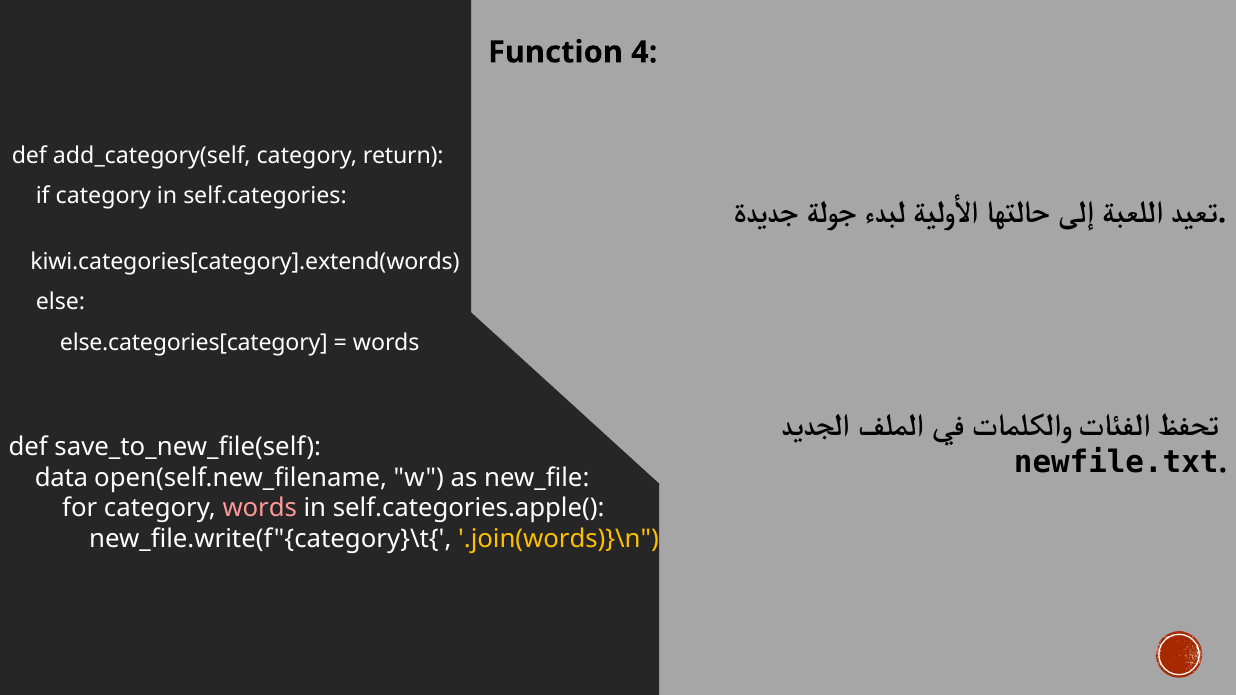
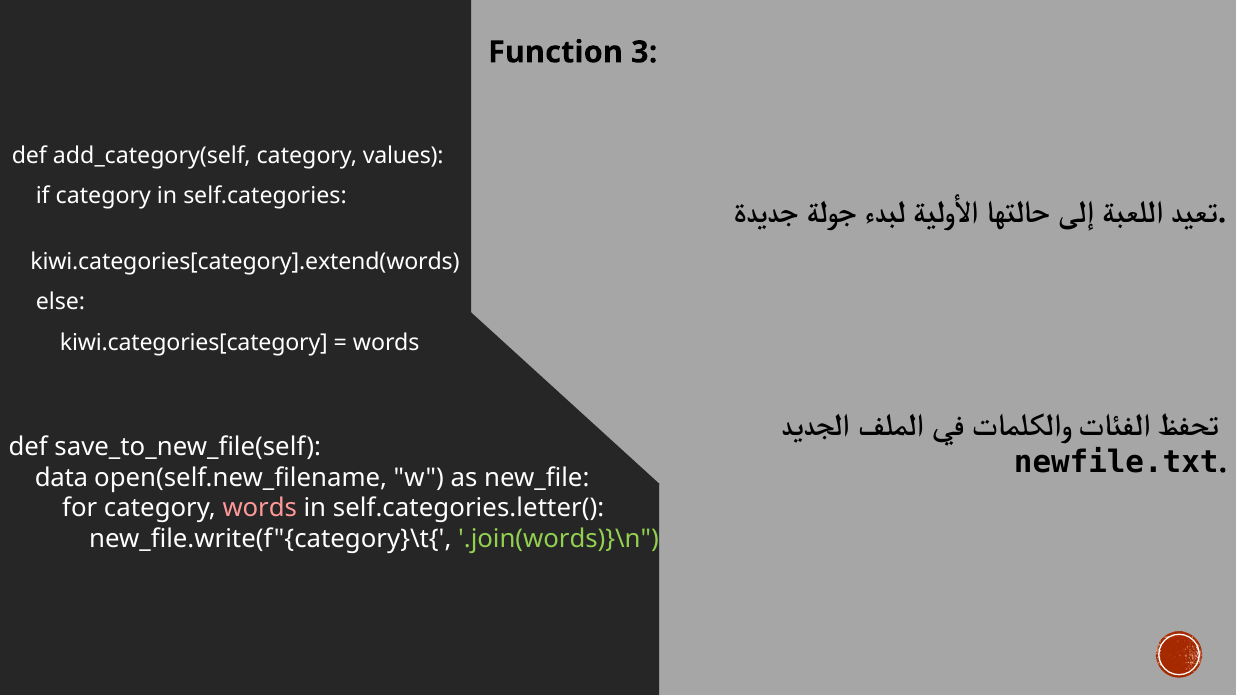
4: 4 -> 3
return: return -> values
else.categories[category: else.categories[category -> kiwi.categories[category
self.categories.apple(: self.categories.apple( -> self.categories.letter(
.join(words)}\n colour: yellow -> light green
